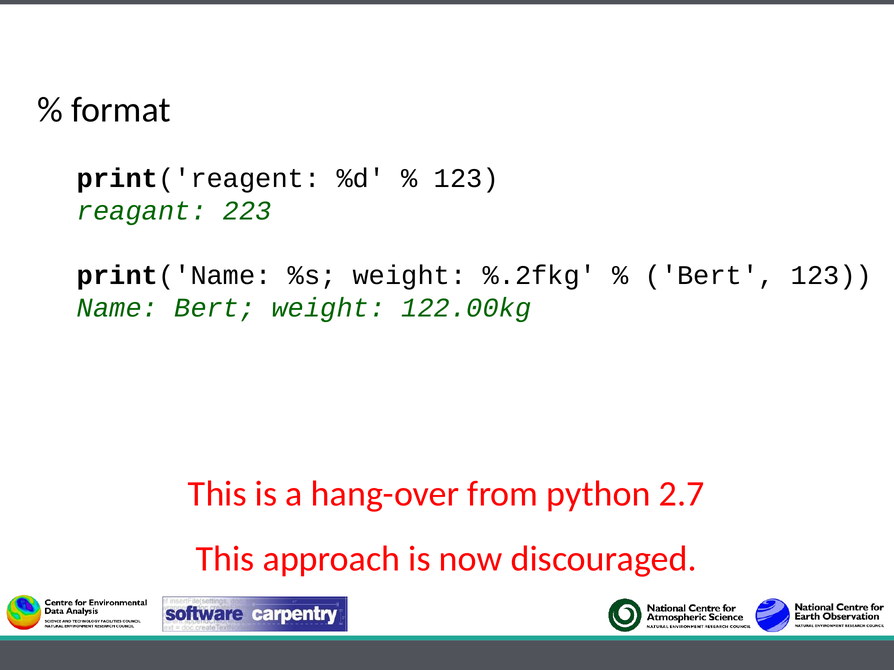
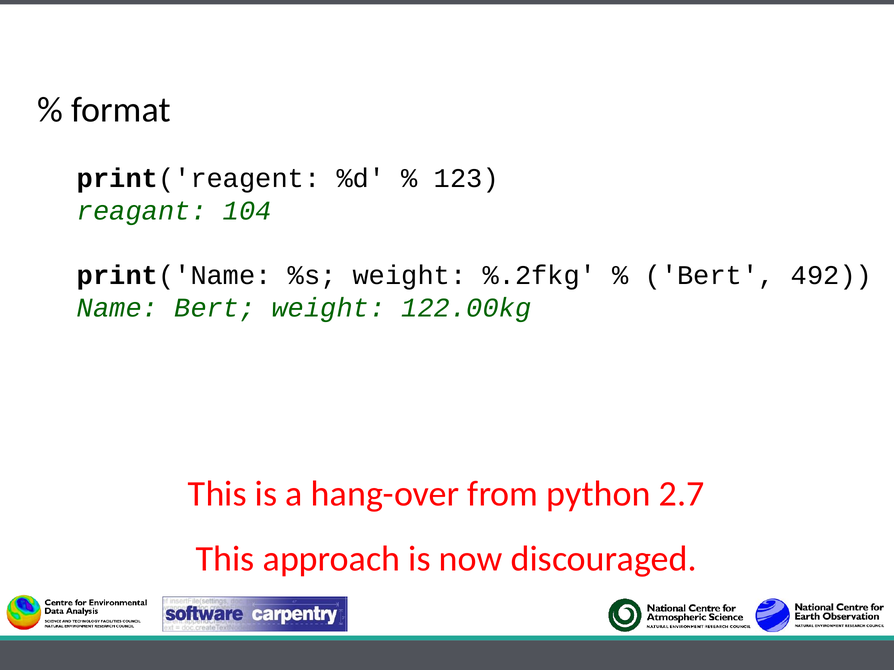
223: 223 -> 104
Bert 123: 123 -> 492
